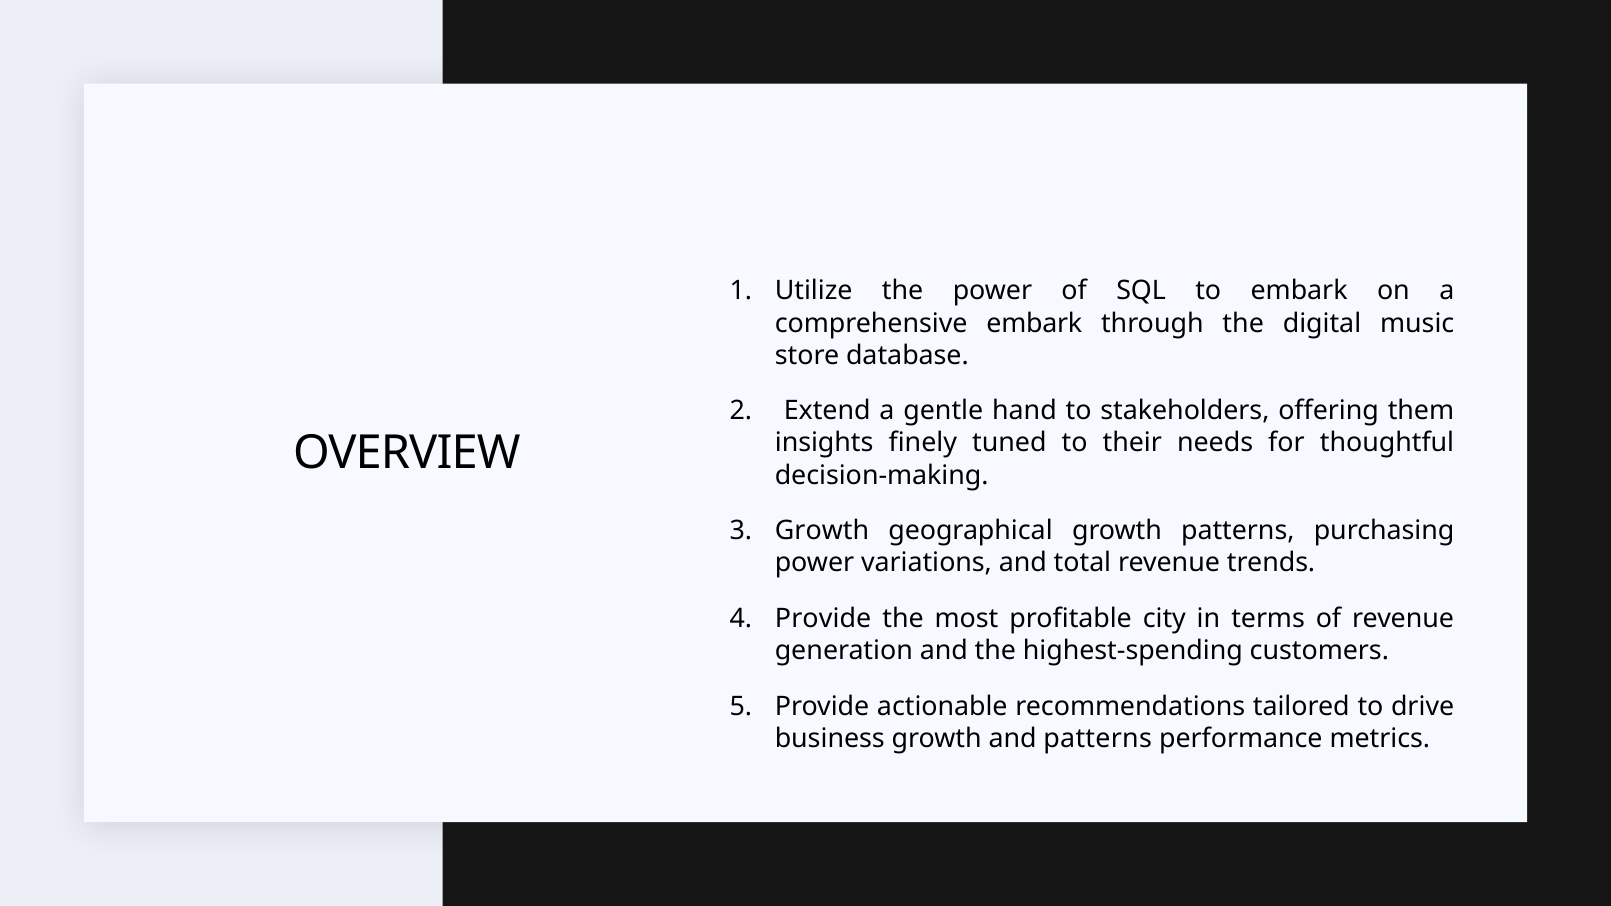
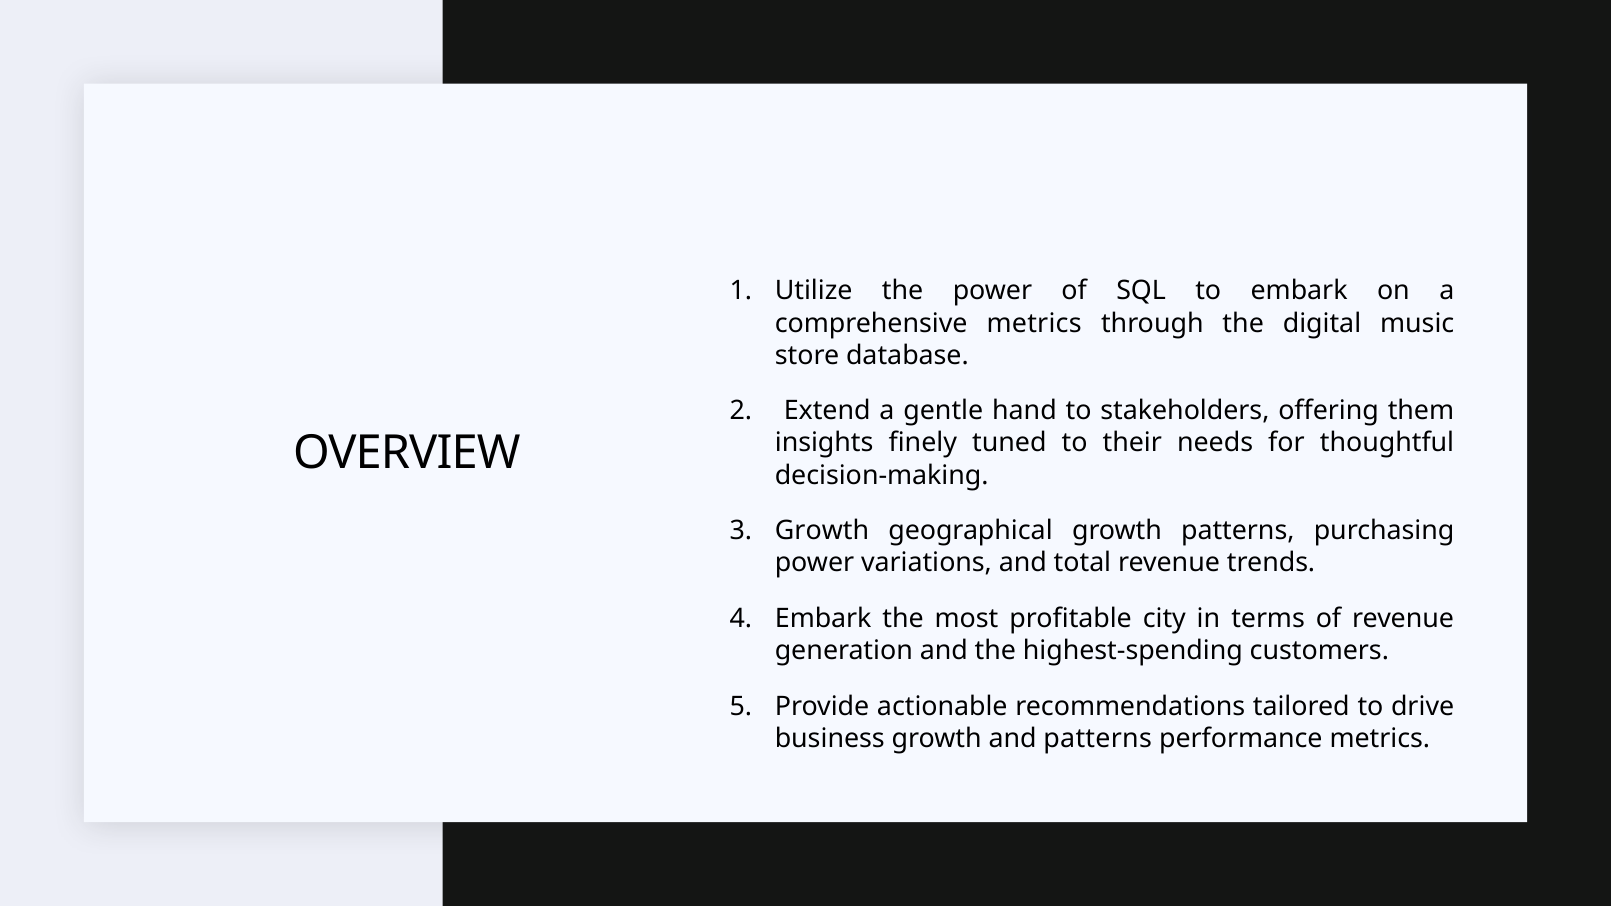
comprehensive embark: embark -> metrics
Provide at (823, 619): Provide -> Embark
